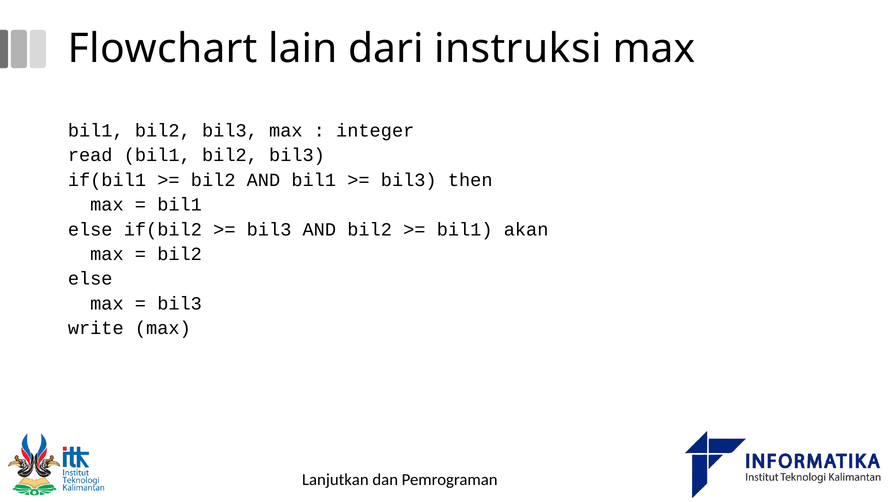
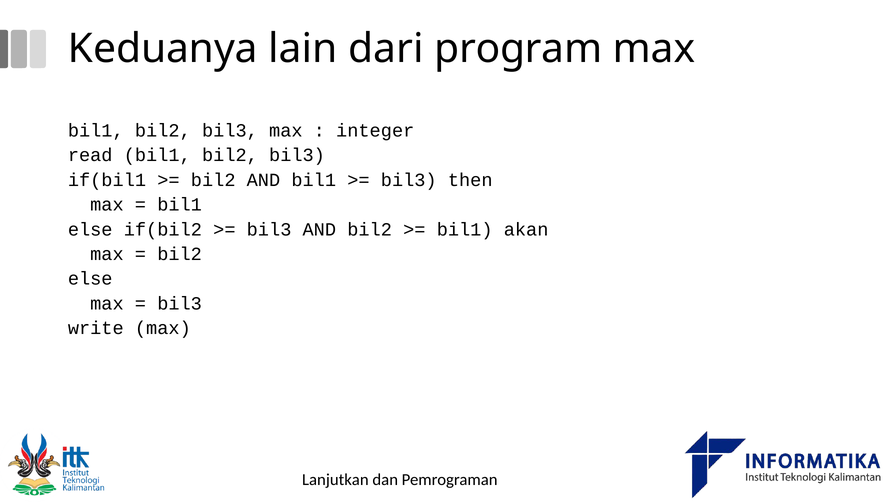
Flowchart: Flowchart -> Keduanya
instruksi: instruksi -> program
